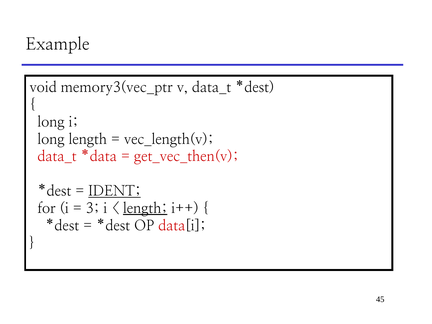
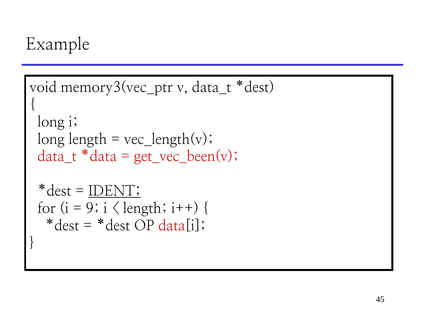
get_vec_then(v: get_vec_then(v -> get_vec_been(v
3: 3 -> 9
length at (145, 208) underline: present -> none
